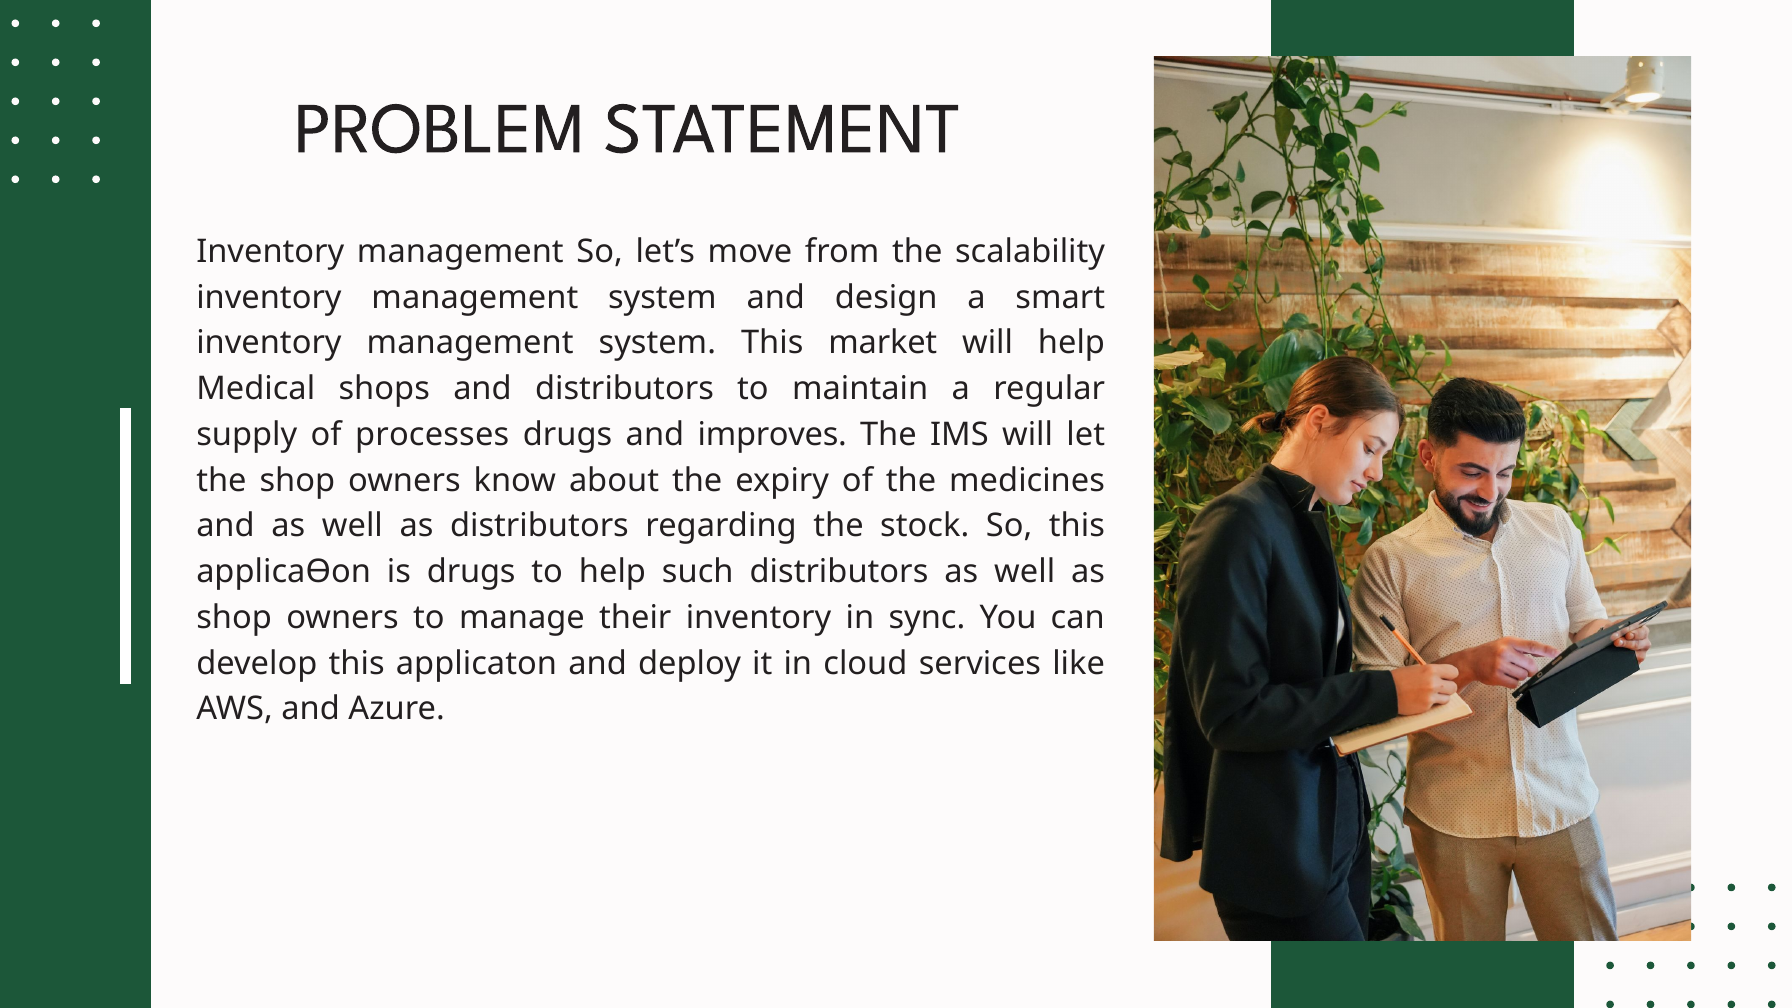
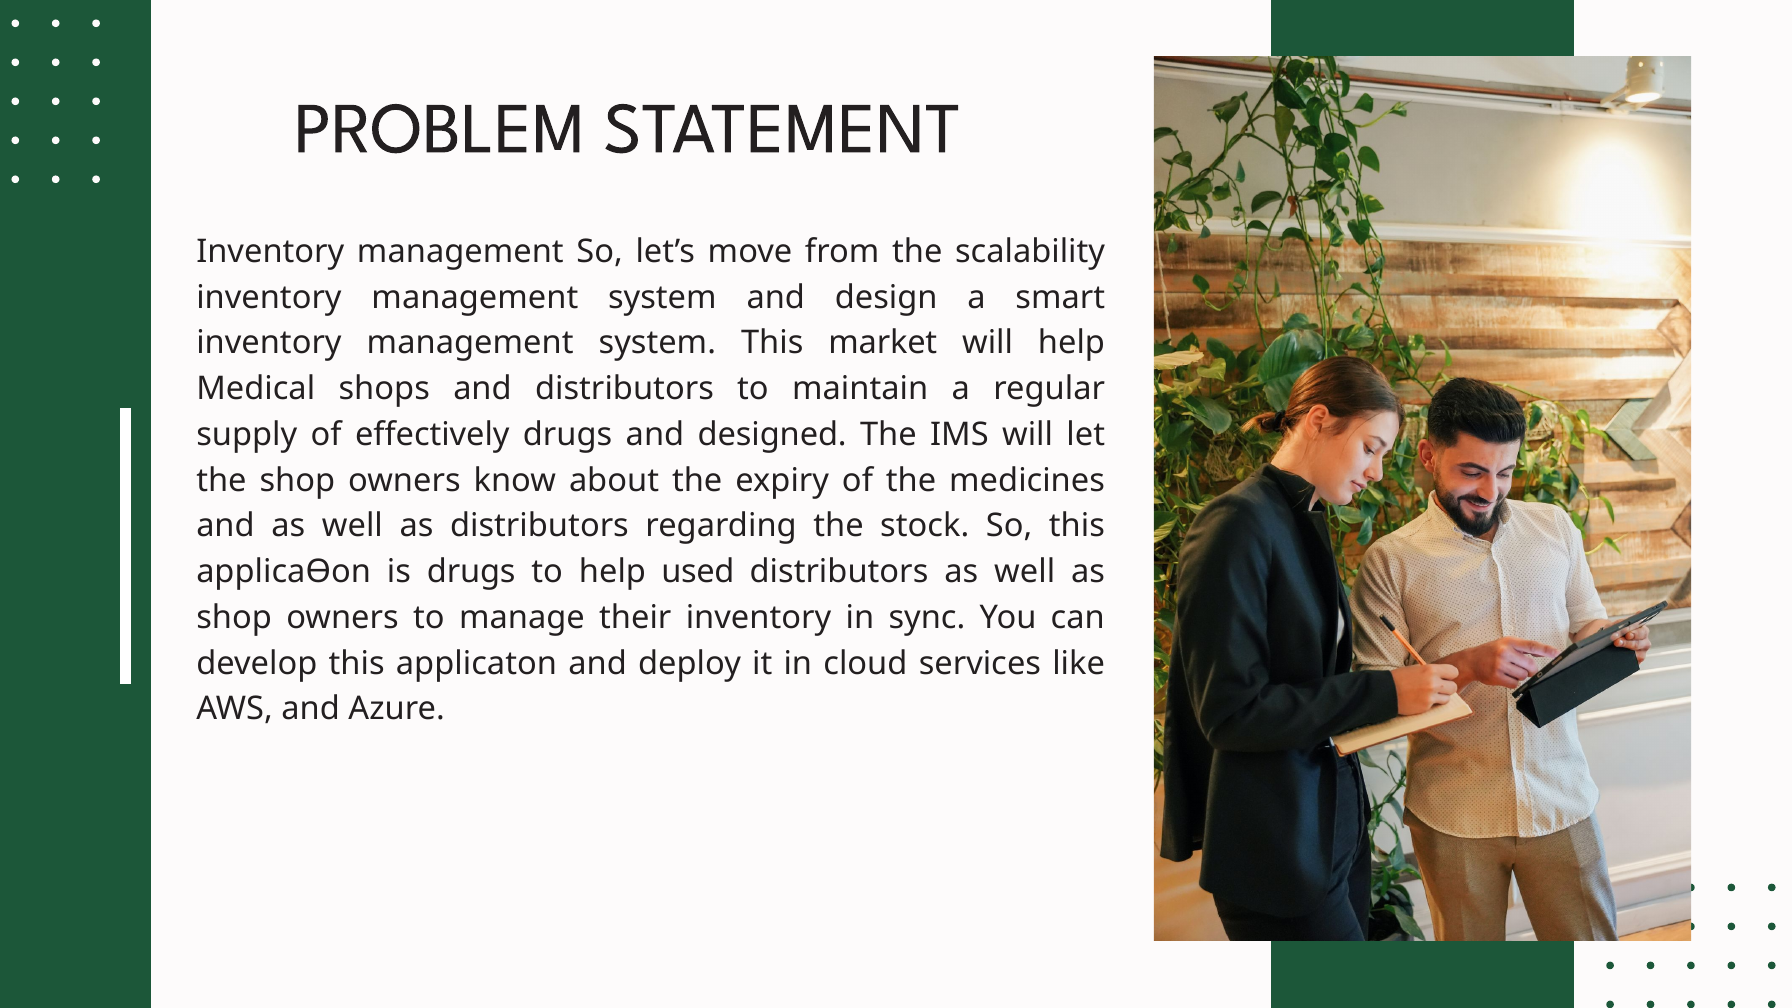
processes: processes -> effectively
improves: improves -> designed
such: such -> used
